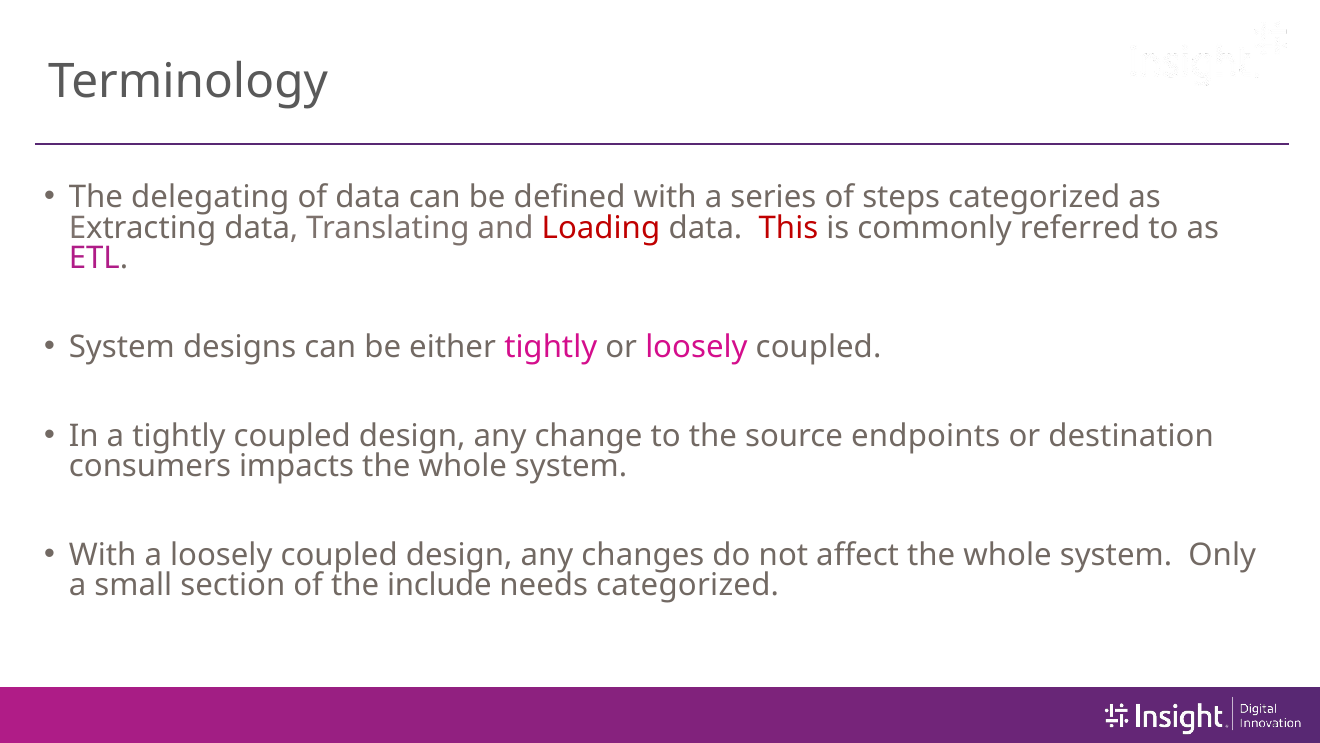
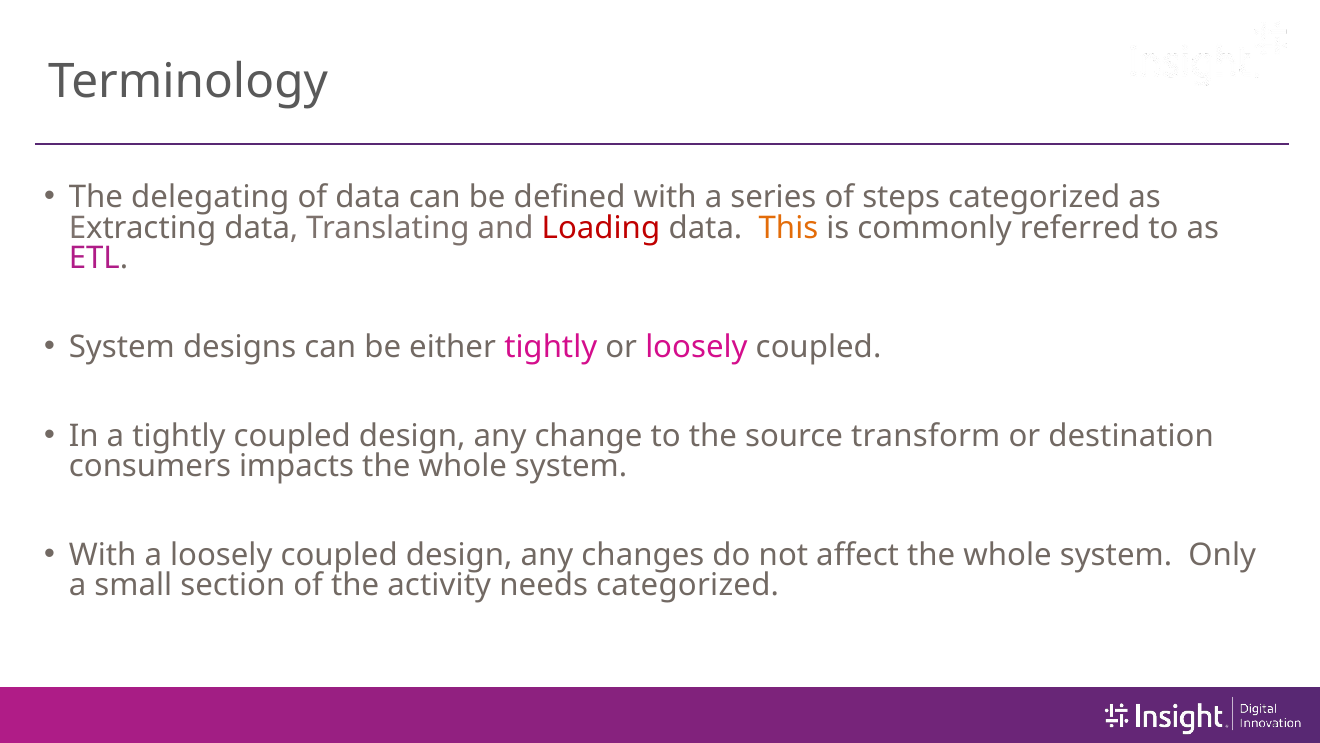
This colour: red -> orange
endpoints: endpoints -> transform
include: include -> activity
